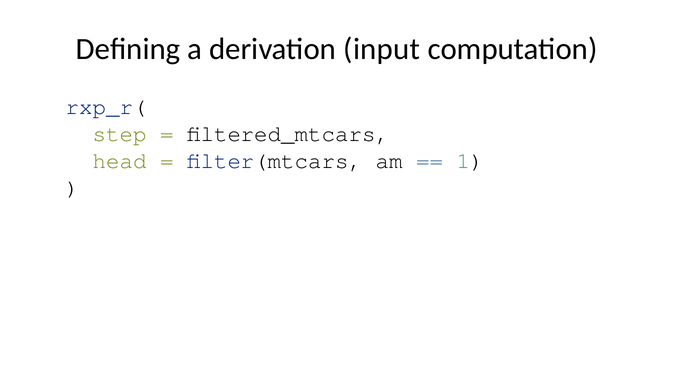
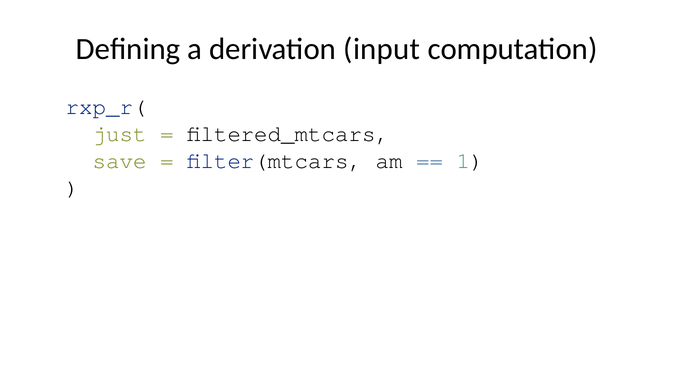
step: step -> just
head: head -> save
